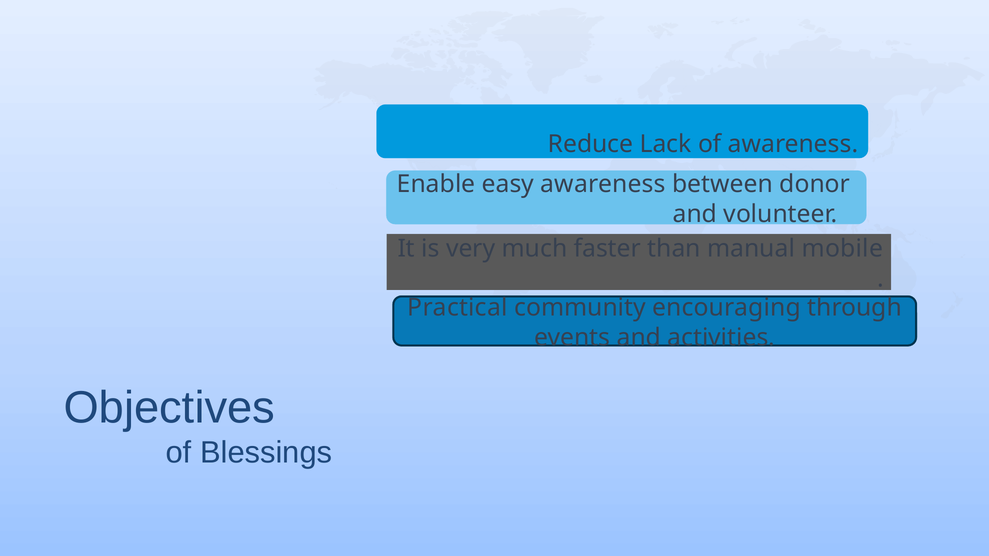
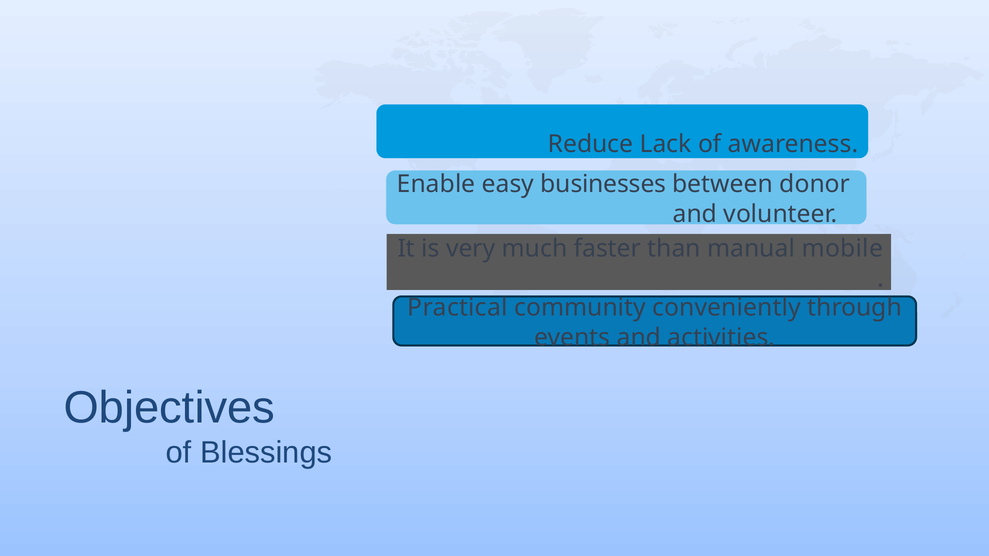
easy awareness: awareness -> businesses
encouraging: encouraging -> conveniently
